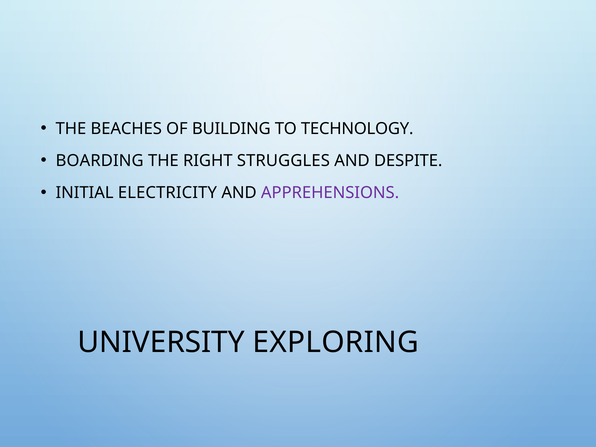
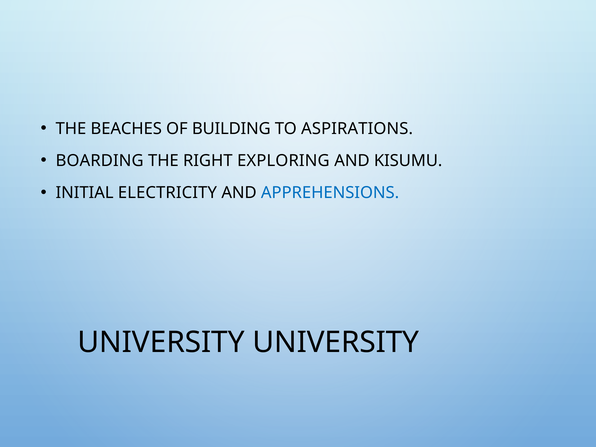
TECHNOLOGY: TECHNOLOGY -> ASPIRATIONS
STRUGGLES: STRUGGLES -> EXPLORING
DESPITE: DESPITE -> KISUMU
APPREHENSIONS colour: purple -> blue
UNIVERSITY EXPLORING: EXPLORING -> UNIVERSITY
